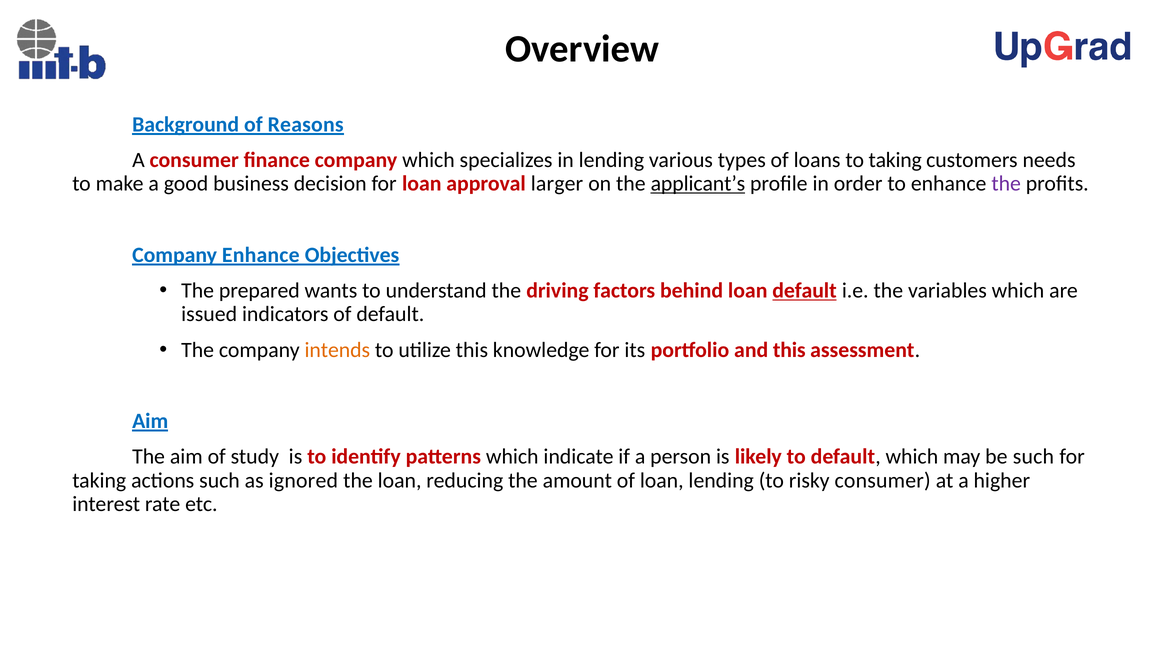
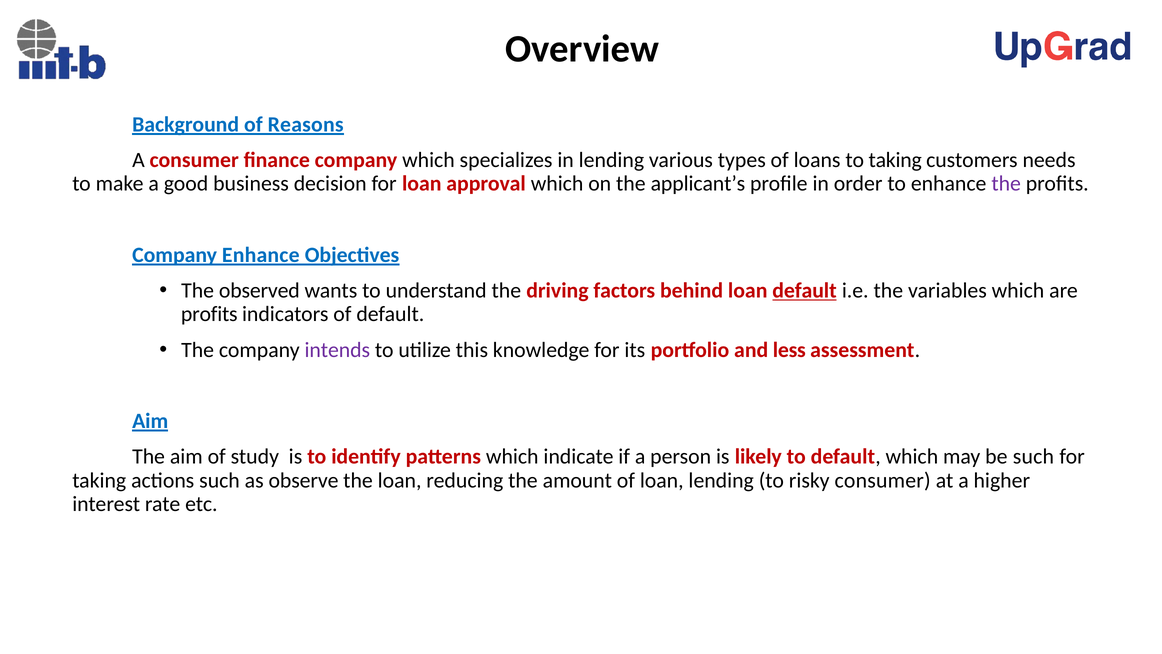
approval larger: larger -> which
applicant’s underline: present -> none
prepared: prepared -> observed
issued at (209, 314): issued -> profits
intends colour: orange -> purple
and this: this -> less
ignored: ignored -> observe
